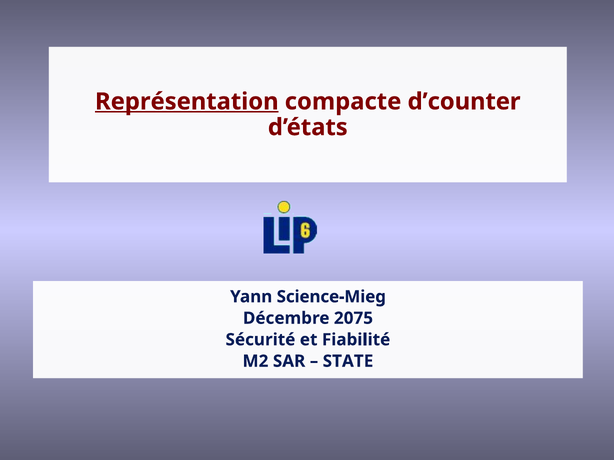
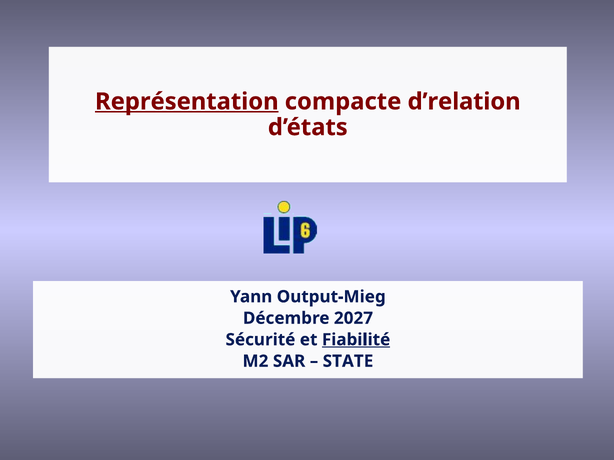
d’counter: d’counter -> d’relation
Science-Mieg: Science-Mieg -> Output-Mieg
2075: 2075 -> 2027
Fiabilité underline: none -> present
